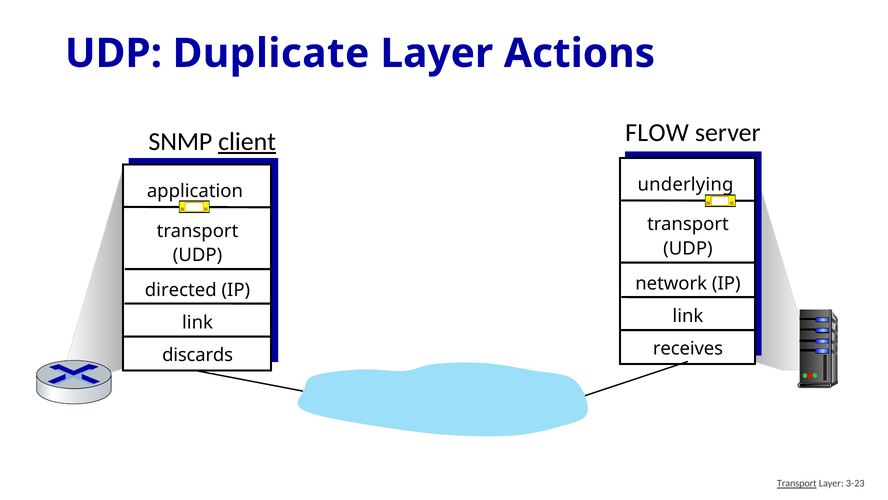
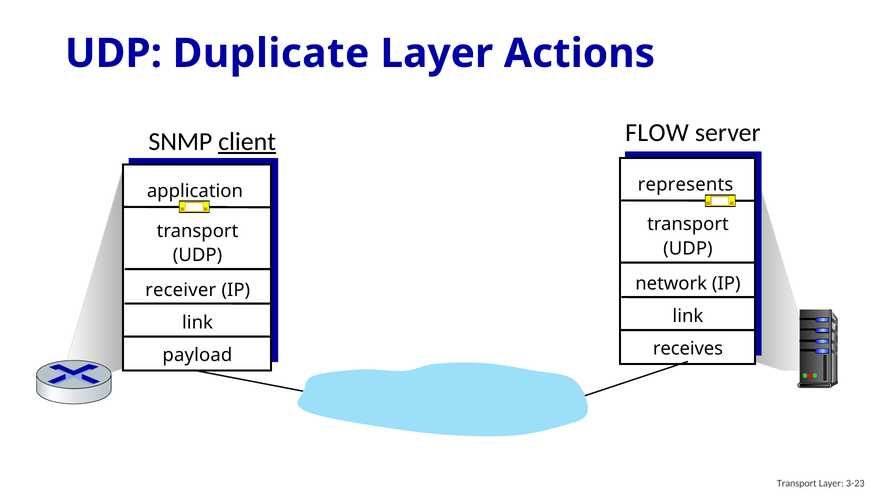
underlying: underlying -> represents
directed: directed -> receiver
discards: discards -> payload
Transport at (797, 483) underline: present -> none
